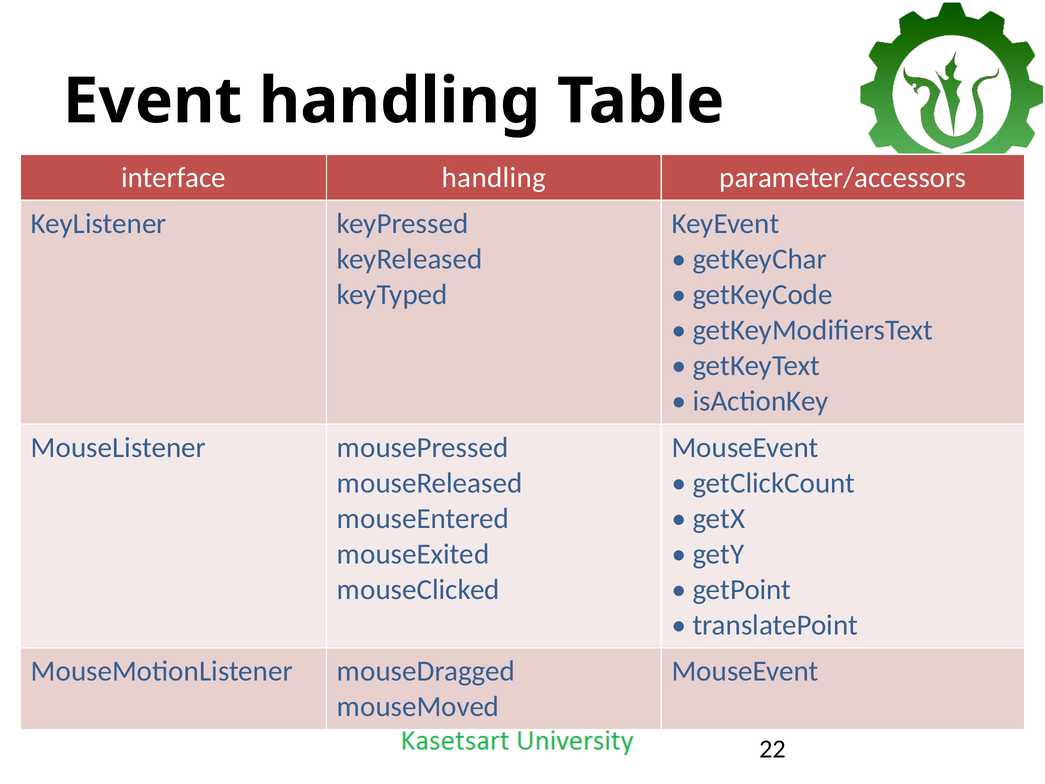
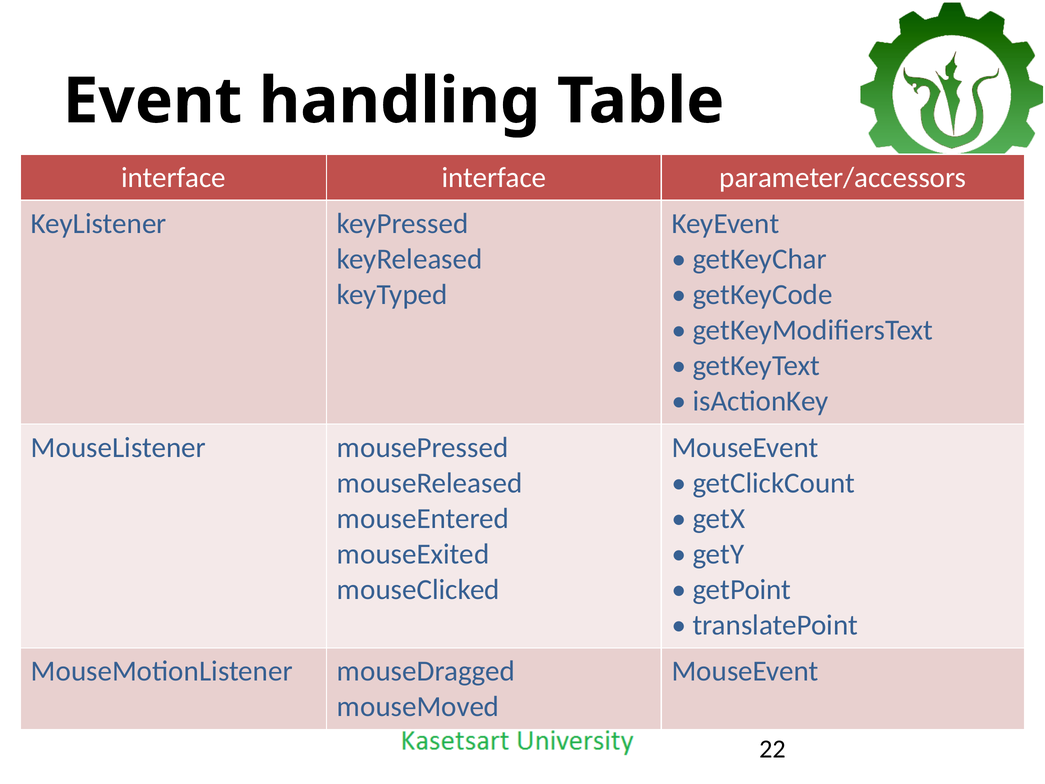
interface handling: handling -> interface
